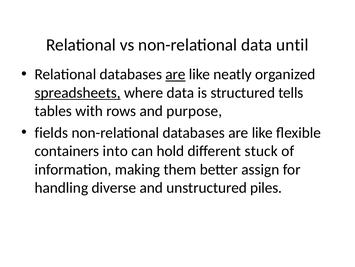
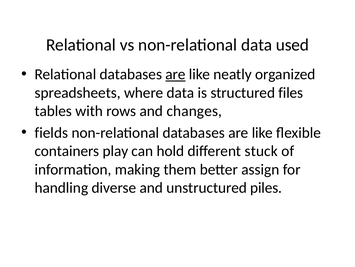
until: until -> used
spreadsheets underline: present -> none
tells: tells -> files
purpose: purpose -> changes
into: into -> play
